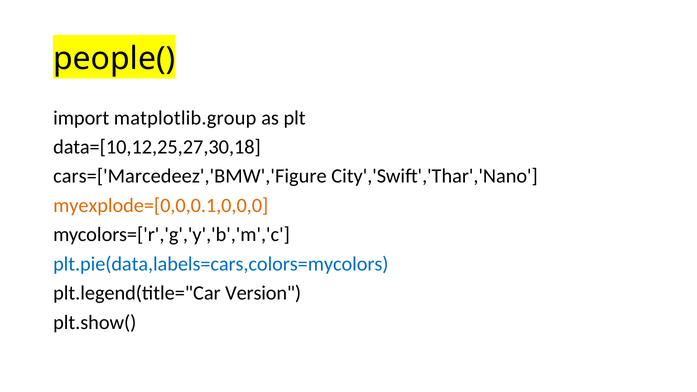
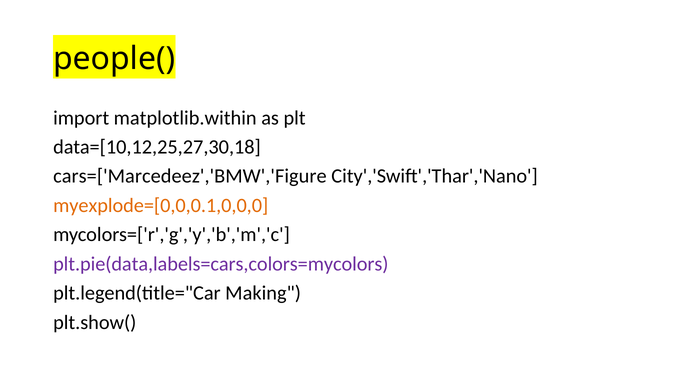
matplotlib.group: matplotlib.group -> matplotlib.within
plt.pie(data,labels=cars,colors=mycolors colour: blue -> purple
Version: Version -> Making
